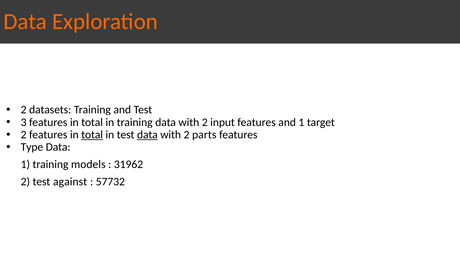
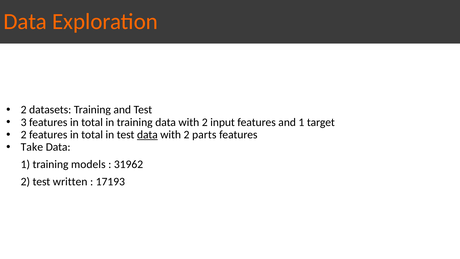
total at (92, 135) underline: present -> none
Type: Type -> Take
against: against -> written
57732: 57732 -> 17193
